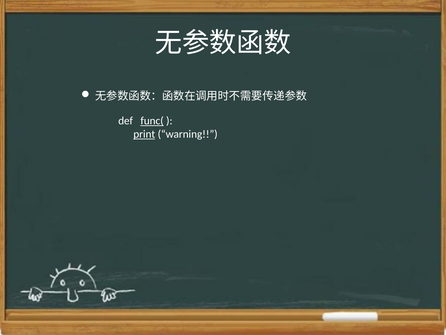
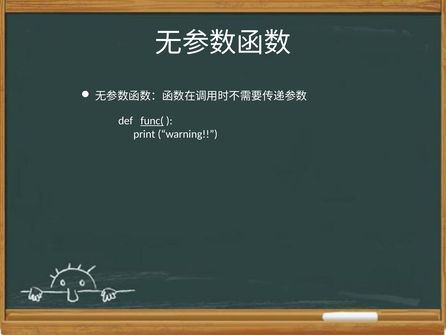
print underline: present -> none
